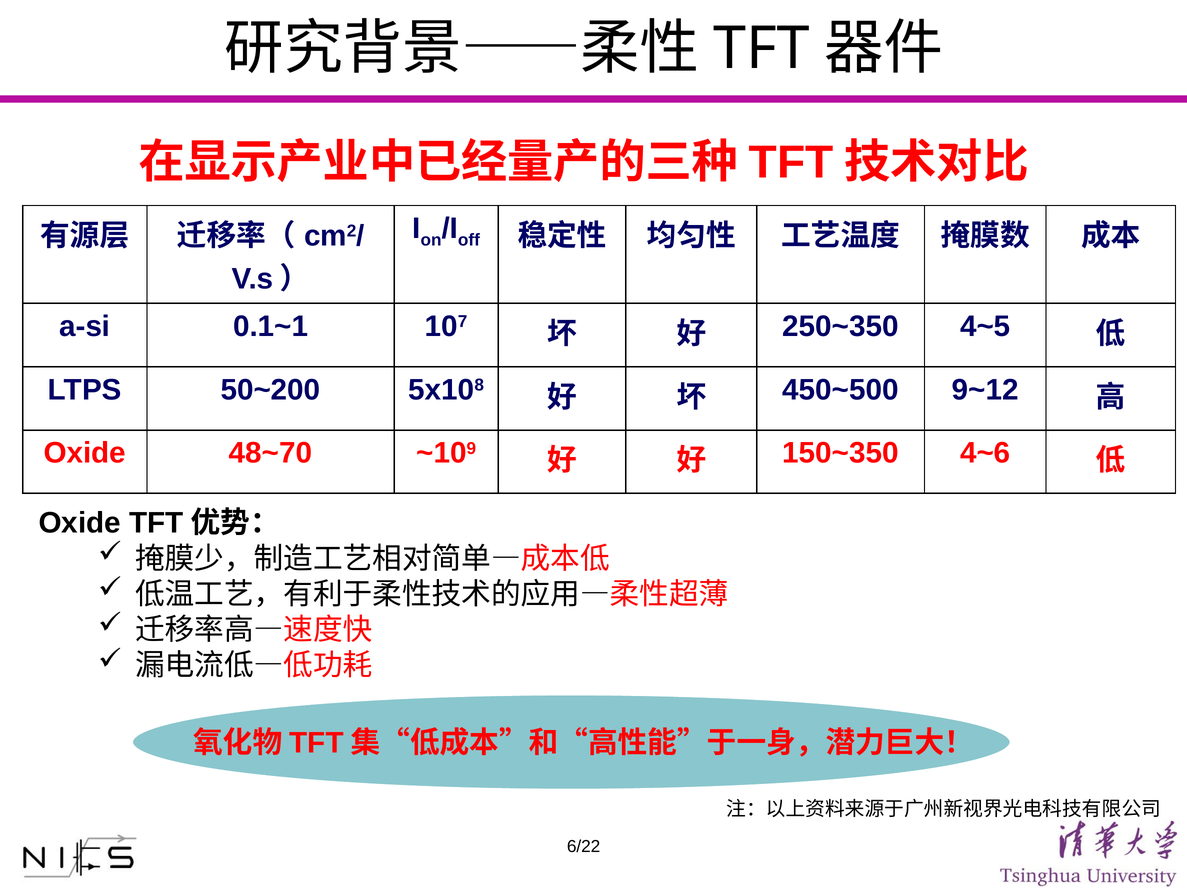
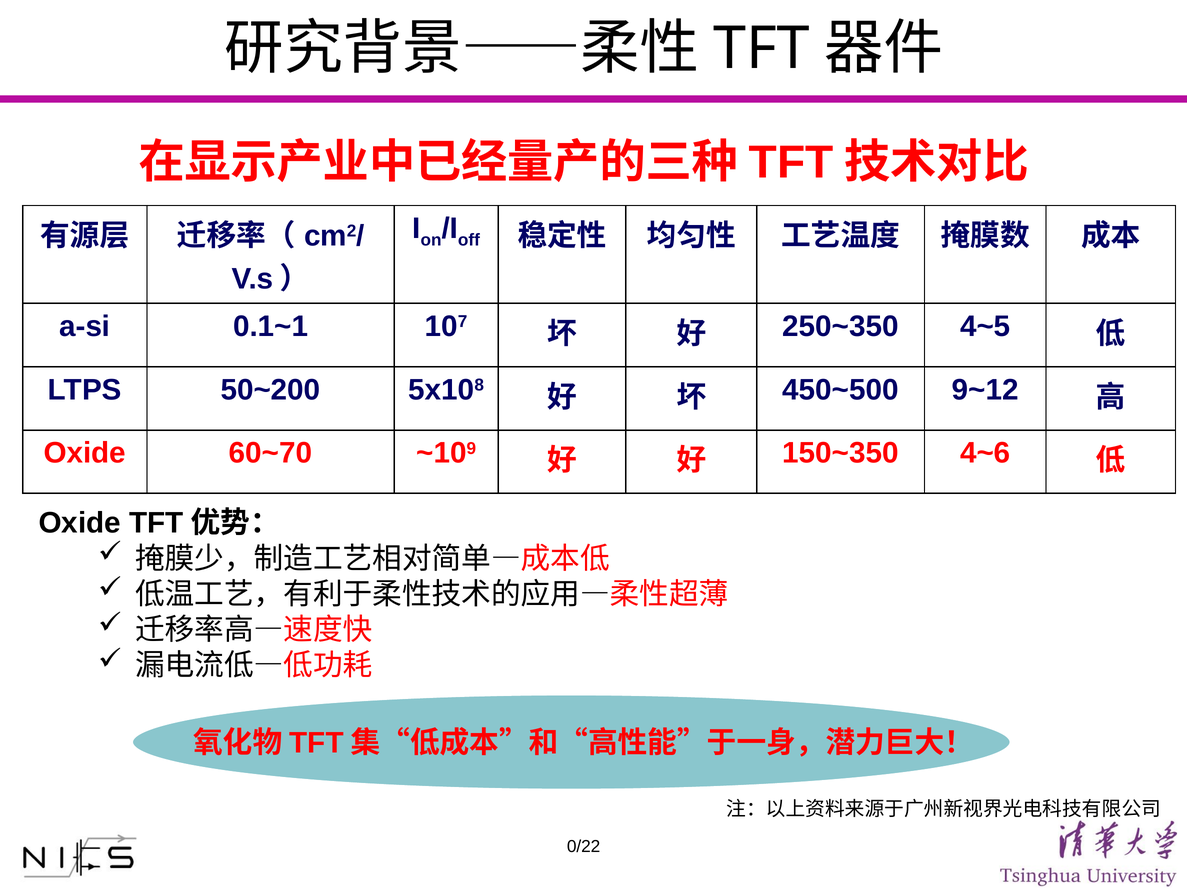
48~70: 48~70 -> 60~70
6/22: 6/22 -> 0/22
